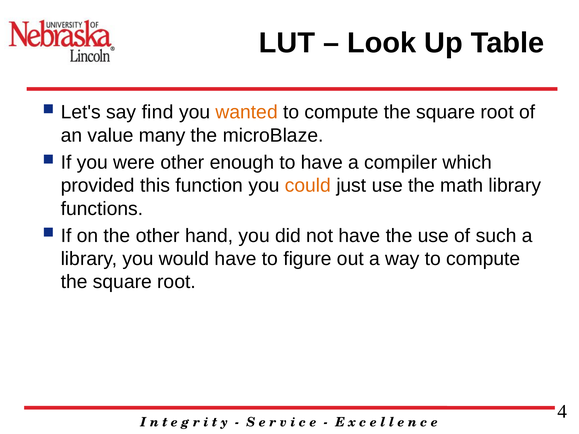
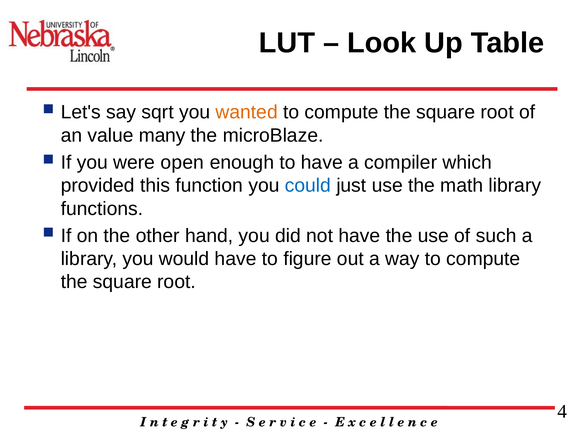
find: find -> sqrt
were other: other -> open
could colour: orange -> blue
